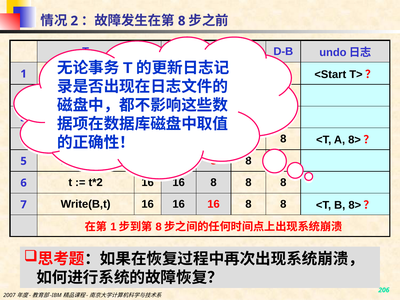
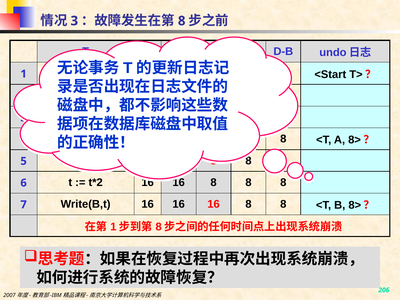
2 at (74, 21): 2 -> 3
